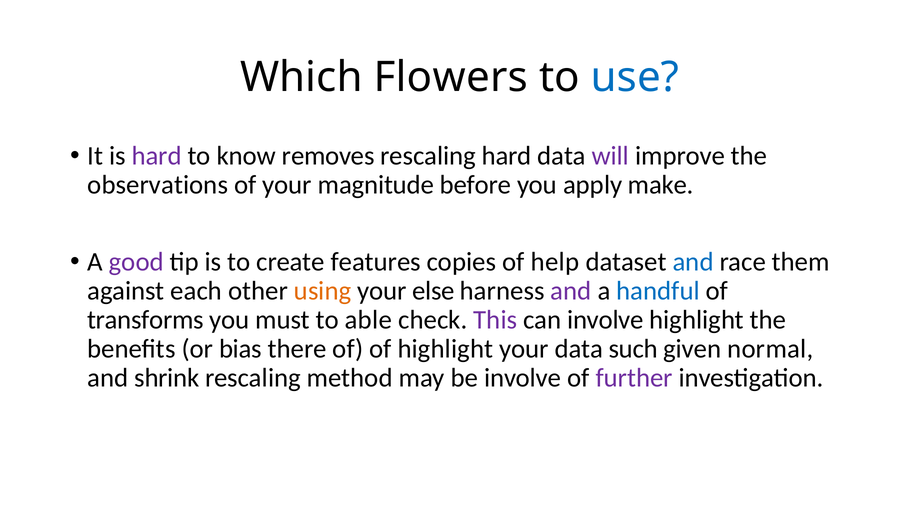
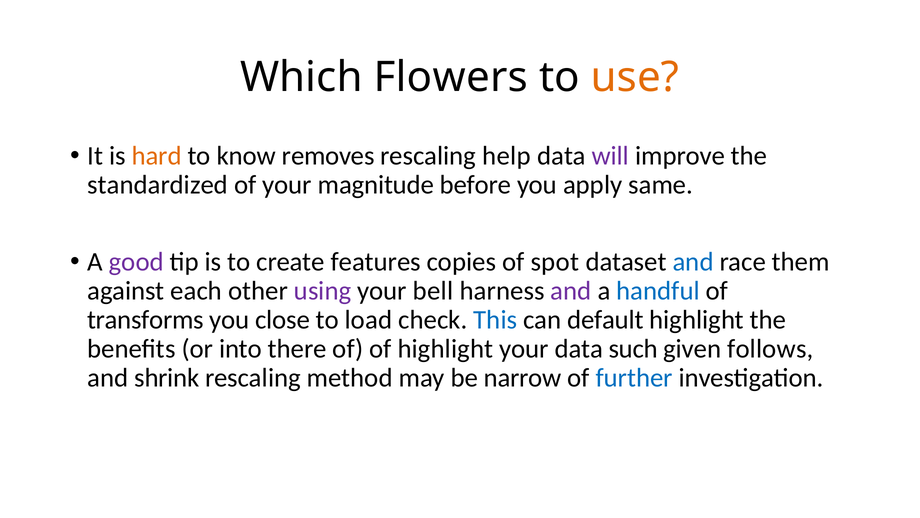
use colour: blue -> orange
hard at (157, 156) colour: purple -> orange
rescaling hard: hard -> help
observations: observations -> standardized
make: make -> same
help: help -> spot
using colour: orange -> purple
else: else -> bell
must: must -> close
able: able -> load
This colour: purple -> blue
can involve: involve -> default
bias: bias -> into
normal: normal -> follows
be involve: involve -> narrow
further colour: purple -> blue
